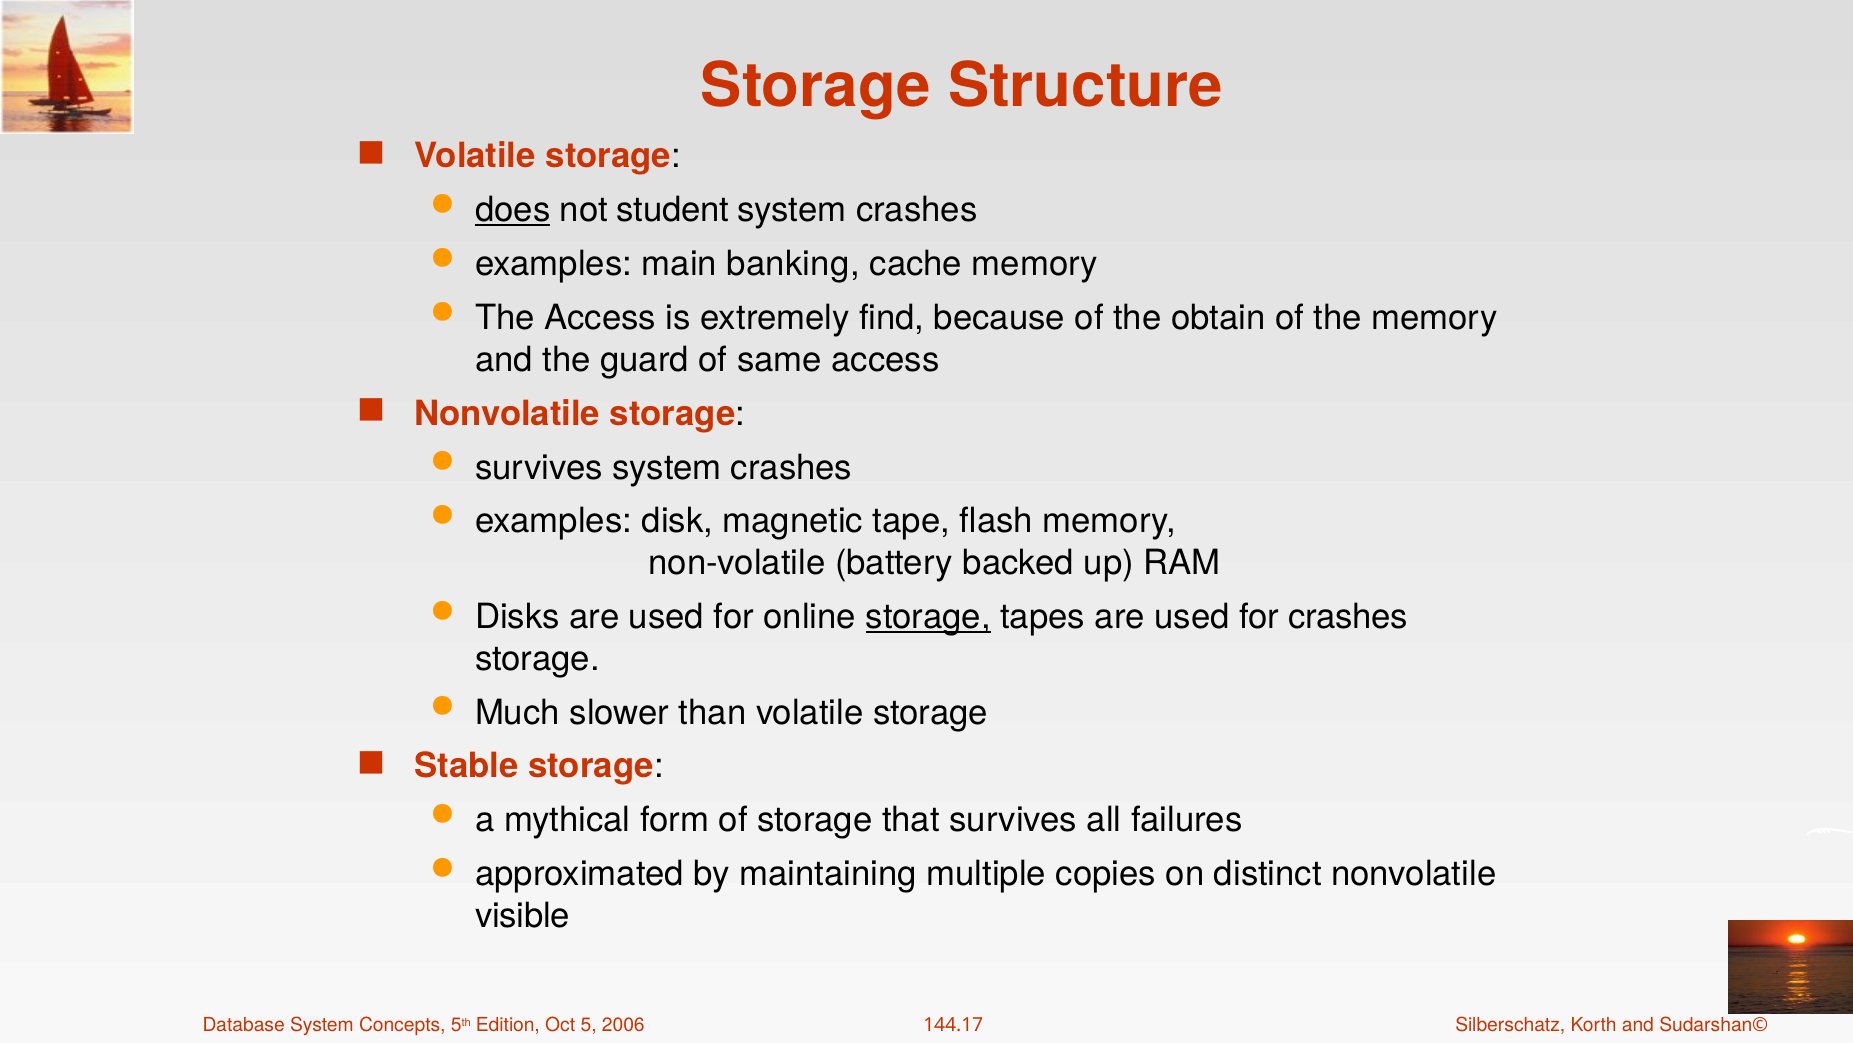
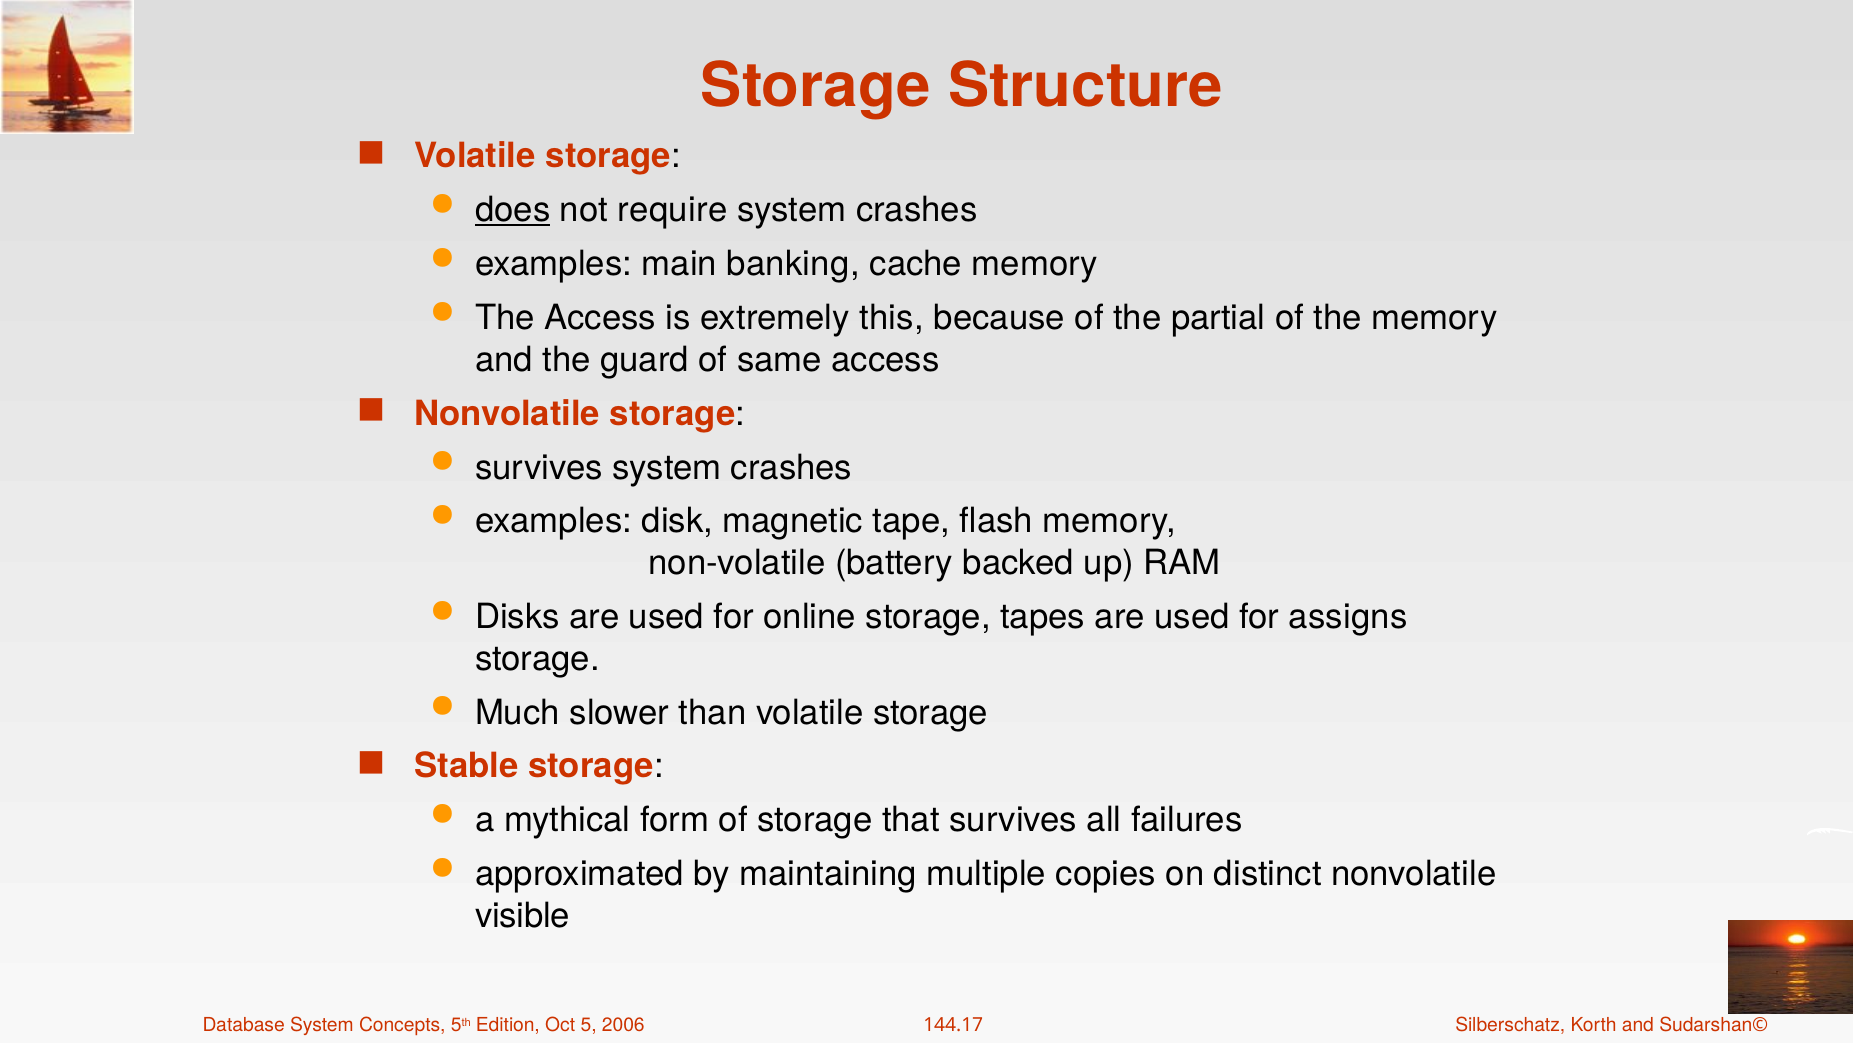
student: student -> require
find: find -> this
obtain: obtain -> partial
storage at (928, 617) underline: present -> none
for crashes: crashes -> assigns
